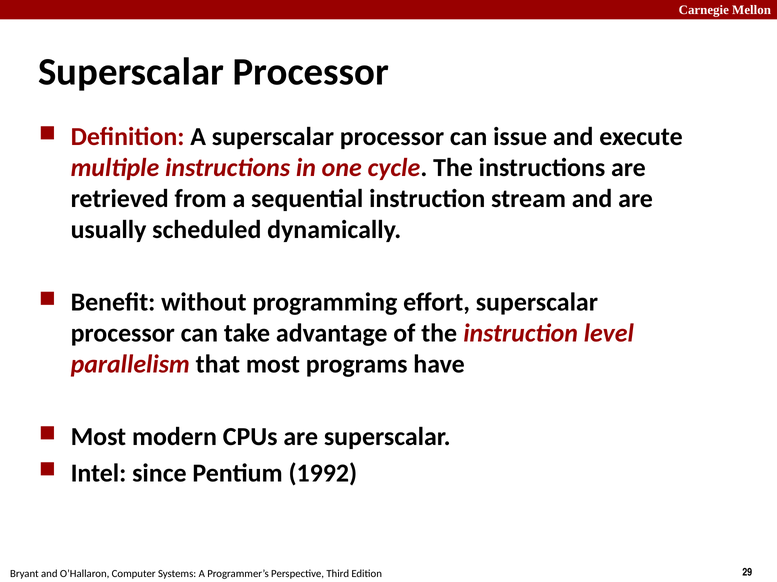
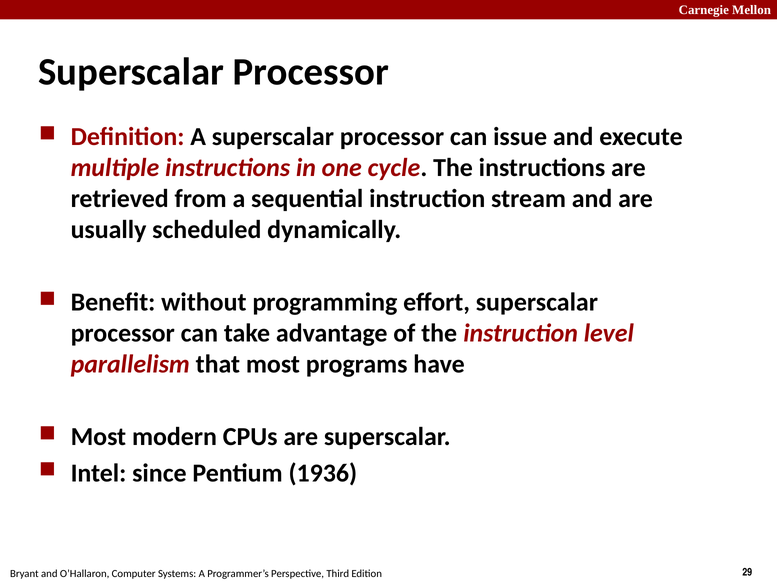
1992: 1992 -> 1936
